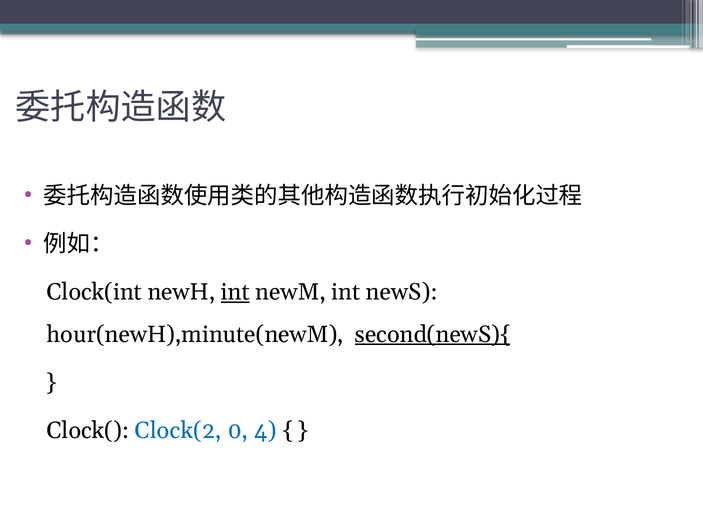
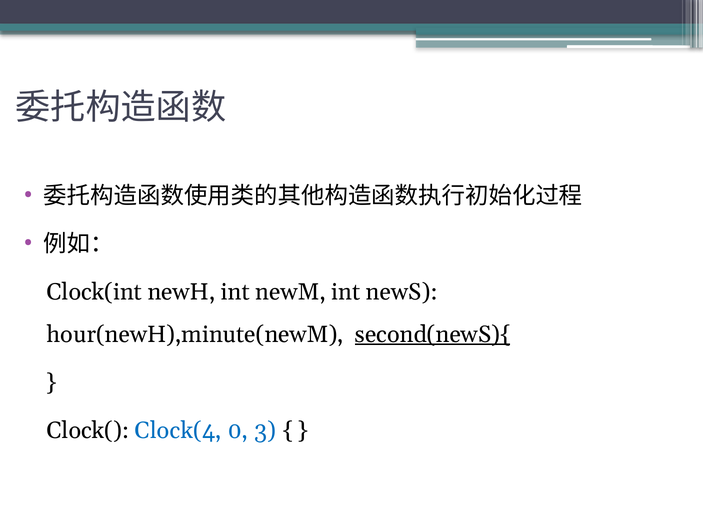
int at (235, 292) underline: present -> none
Clock(2: Clock(2 -> Clock(4
4: 4 -> 3
